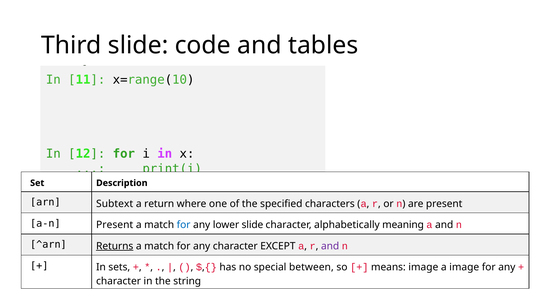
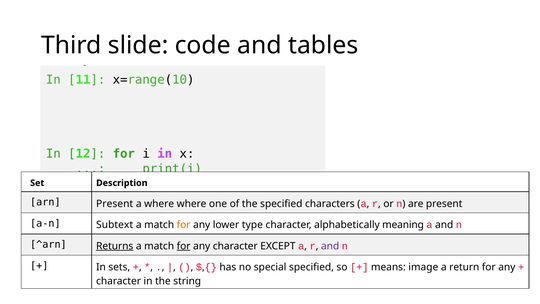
arn Subtext: Subtext -> Present
a return: return -> where
a-n Present: Present -> Subtext
for at (184, 225) colour: blue -> orange
lower slide: slide -> type
for at (184, 246) underline: none -> present
special between: between -> specified
a image: image -> return
